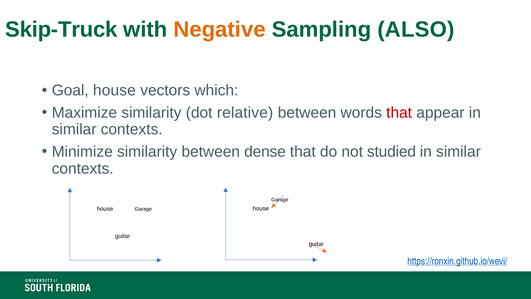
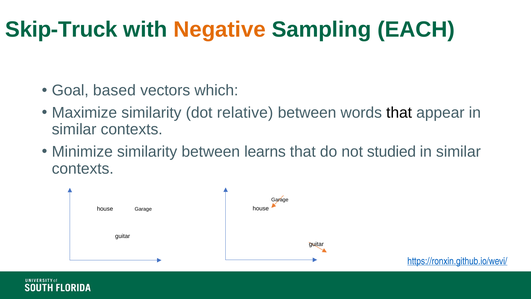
ALSO: ALSO -> EACH
Goal house: house -> based
that at (399, 113) colour: red -> black
dense: dense -> learns
